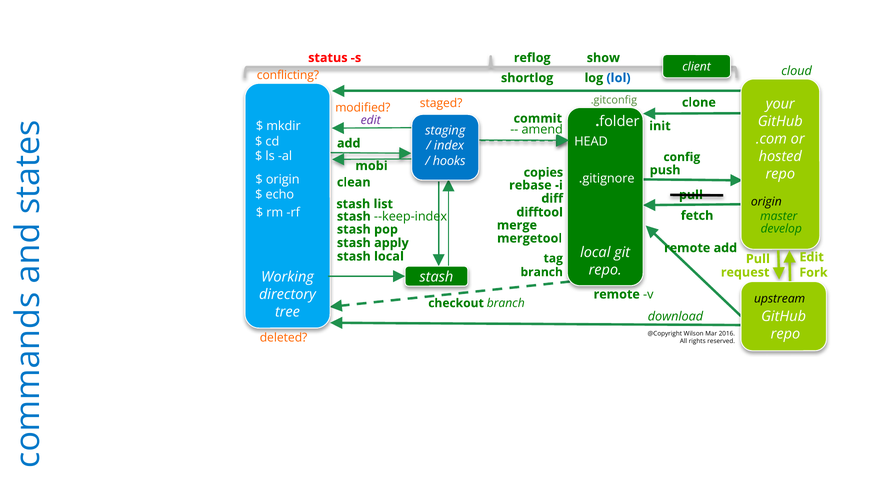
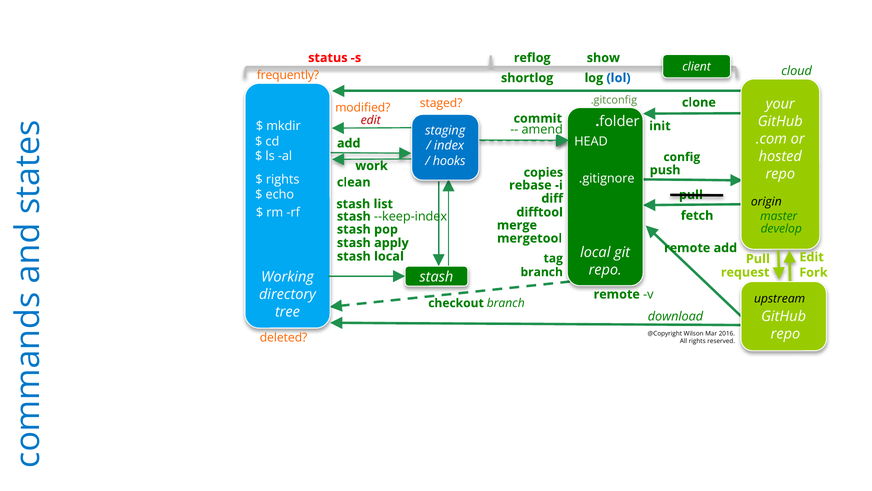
conflicting: conflicting -> frequently
edit at (371, 120) colour: purple -> red
mobi: mobi -> work
origin at (283, 179): origin -> rights
